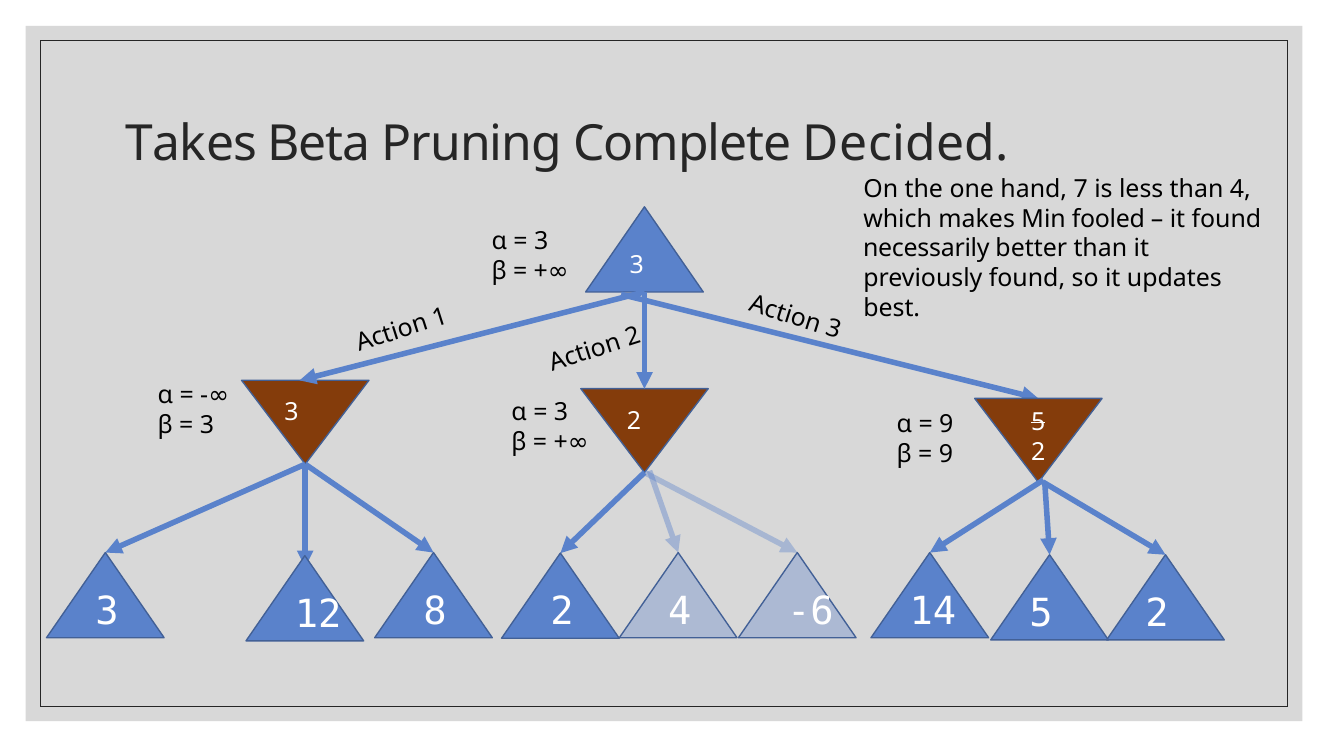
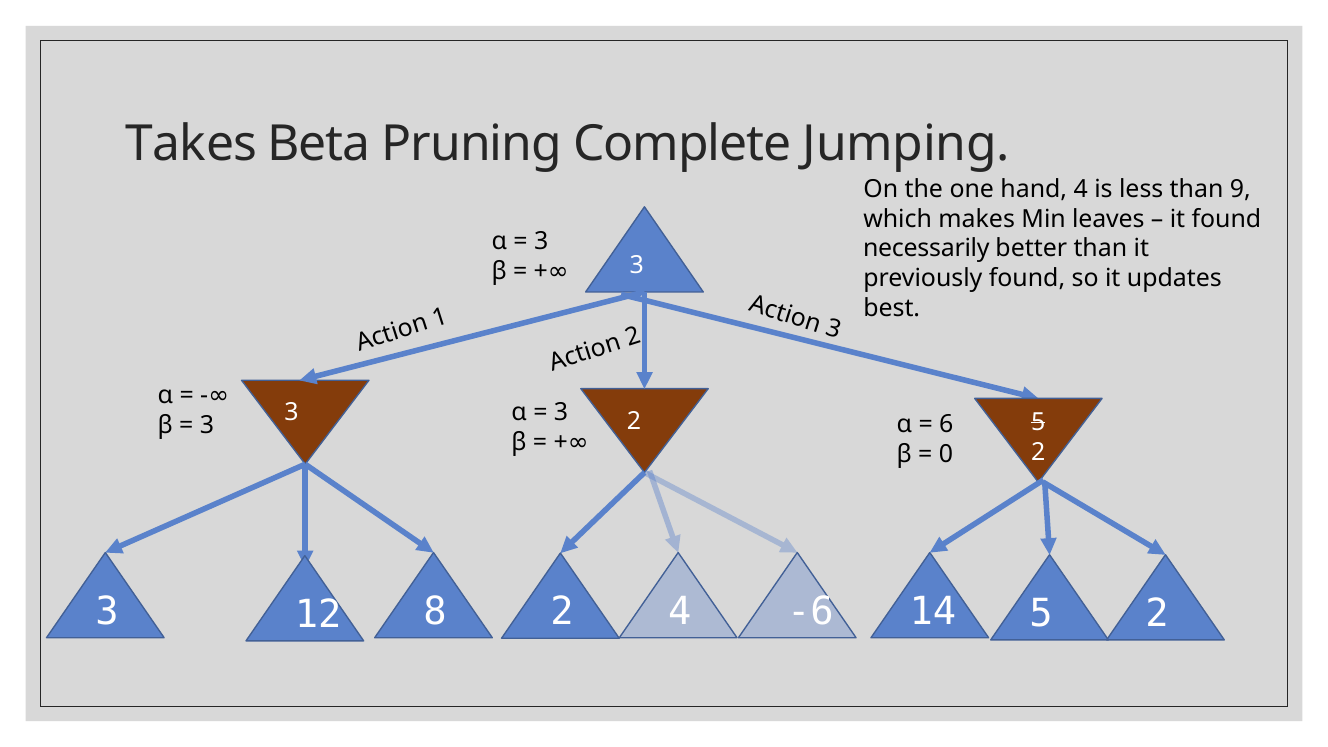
Decided: Decided -> Jumping
hand 7: 7 -> 4
than 4: 4 -> 9
fooled: fooled -> leaves
9 at (946, 424): 9 -> 6
9 at (946, 454): 9 -> 0
